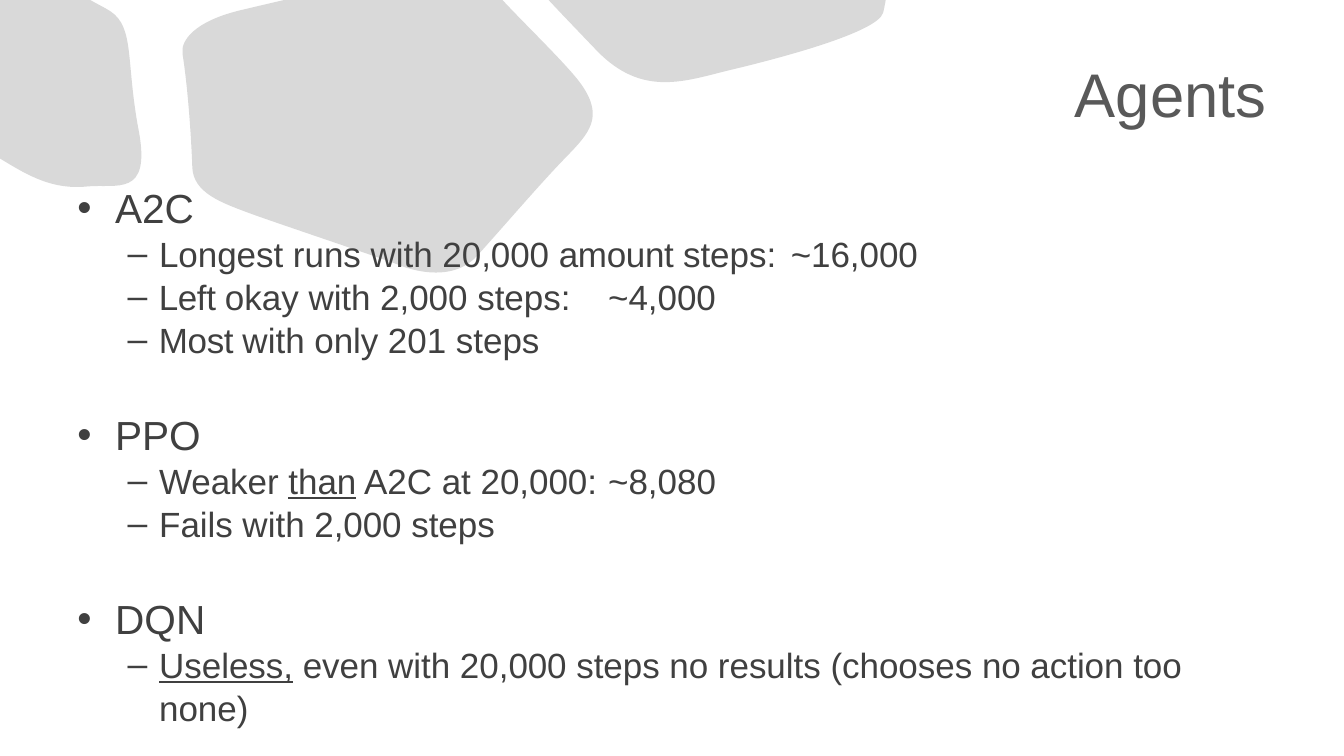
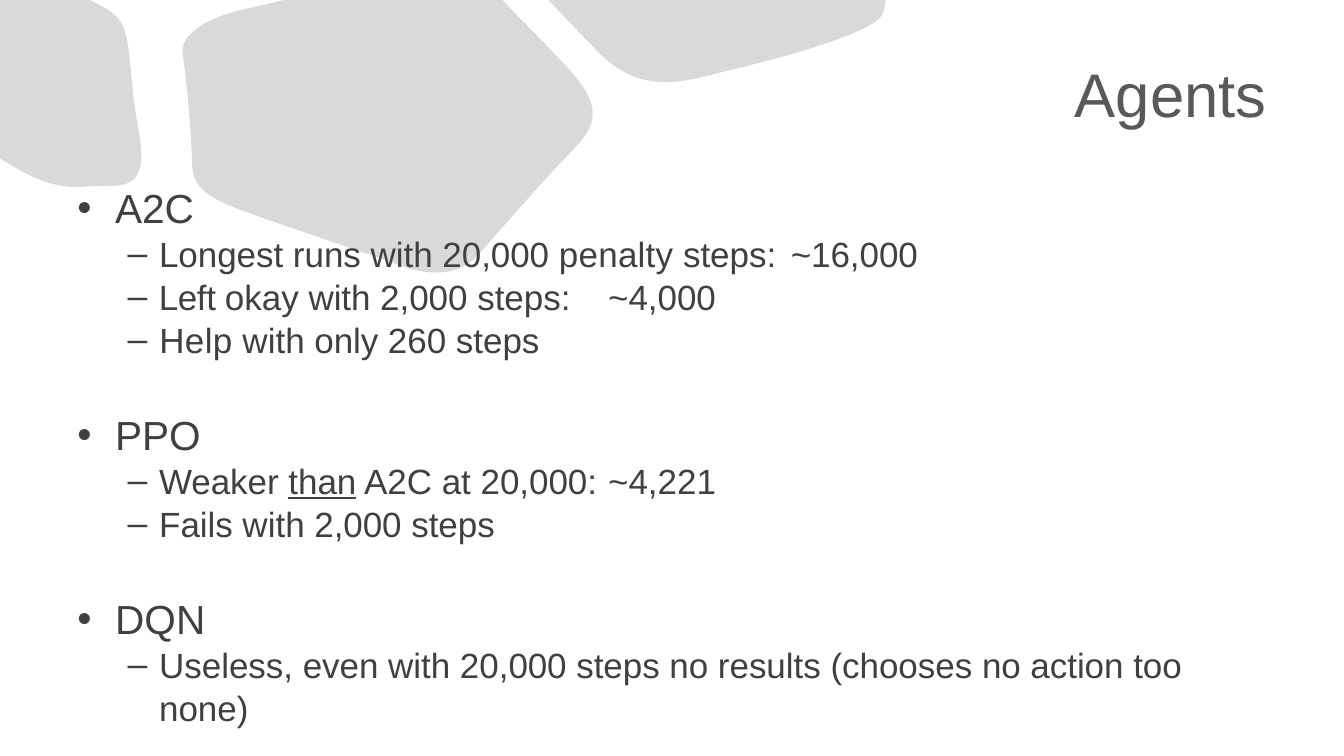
amount: amount -> penalty
Most: Most -> Help
201: 201 -> 260
~8,080: ~8,080 -> ~4,221
Useless underline: present -> none
